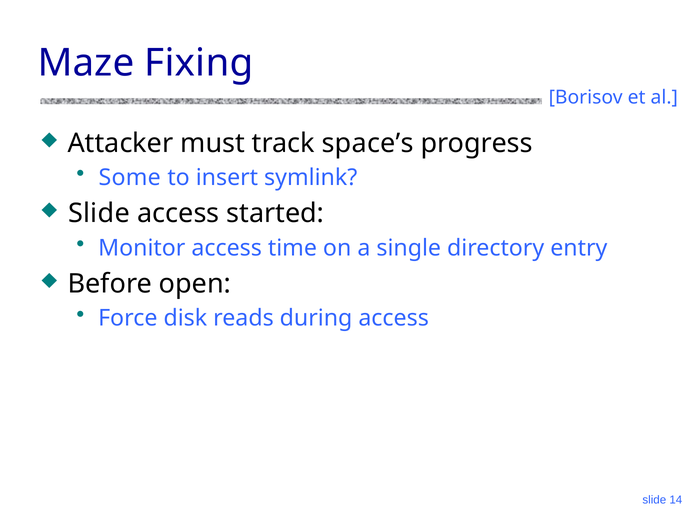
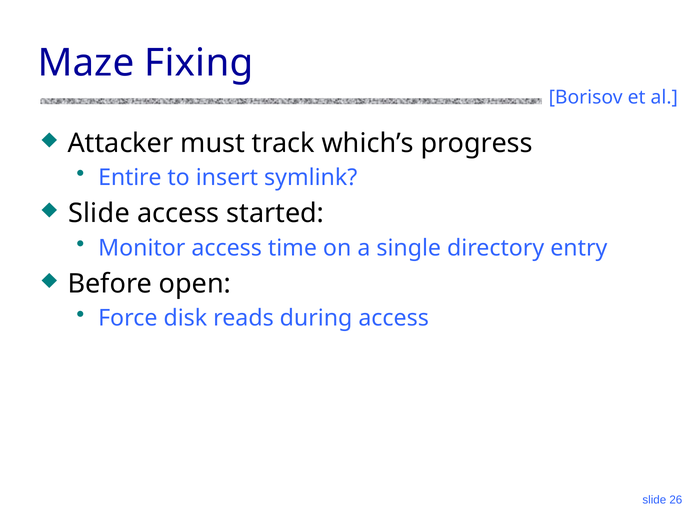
space’s: space’s -> which’s
Some: Some -> Entire
14: 14 -> 26
